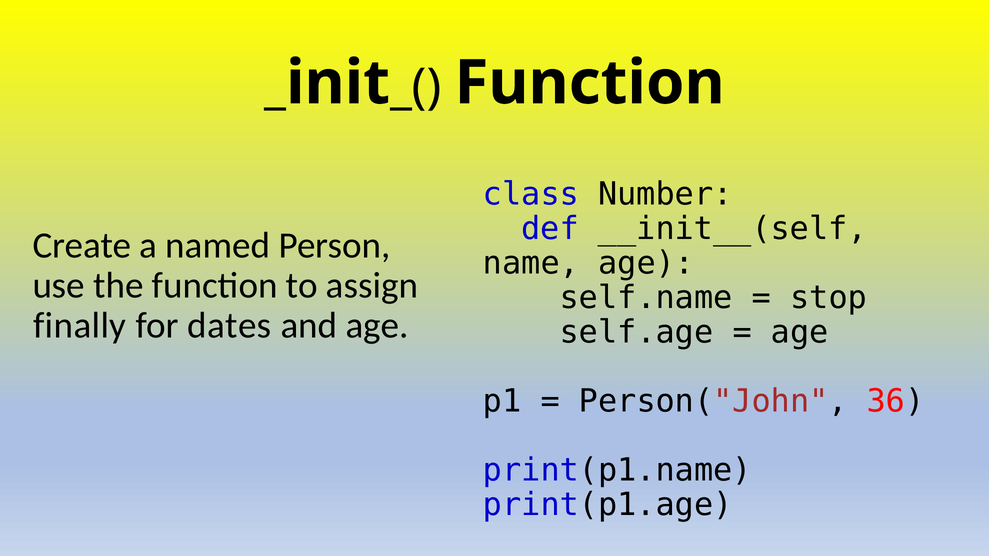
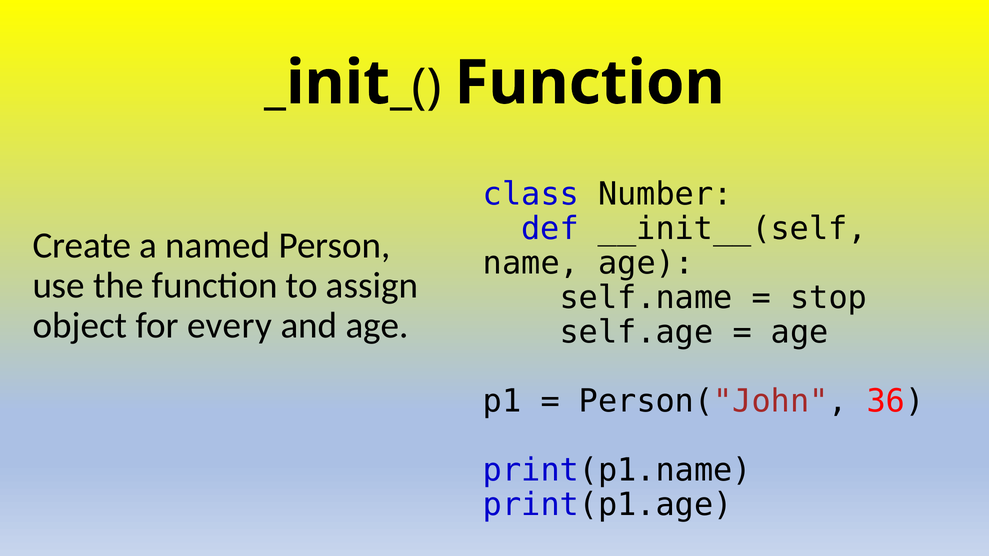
finally: finally -> object
dates: dates -> every
